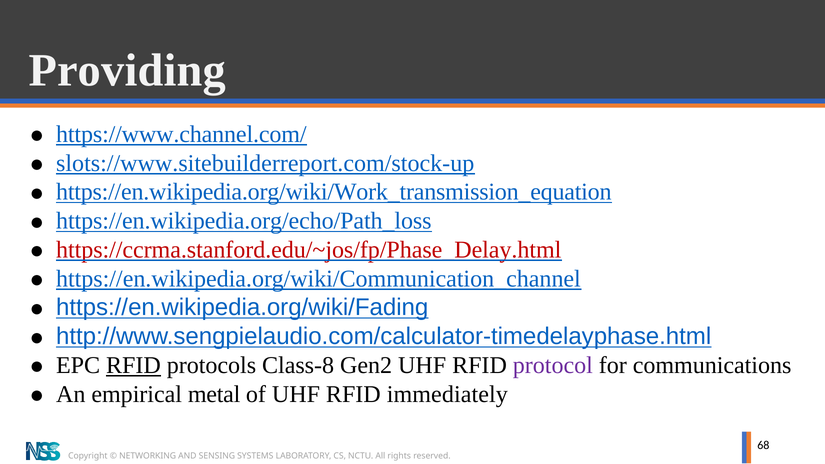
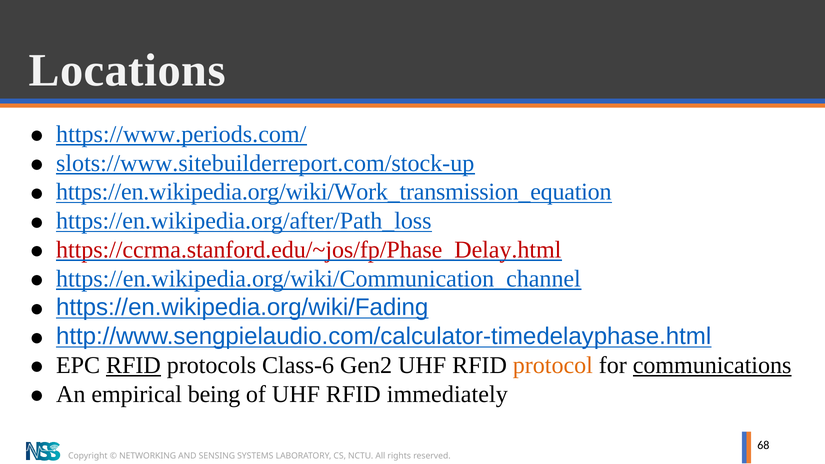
Providing: Providing -> Locations
https://www.channel.com/: https://www.channel.com/ -> https://www.periods.com/
https://en.wikipedia.org/echo/Path_loss: https://en.wikipedia.org/echo/Path_loss -> https://en.wikipedia.org/after/Path_loss
Class-8: Class-8 -> Class-6
protocol colour: purple -> orange
communications underline: none -> present
metal: metal -> being
